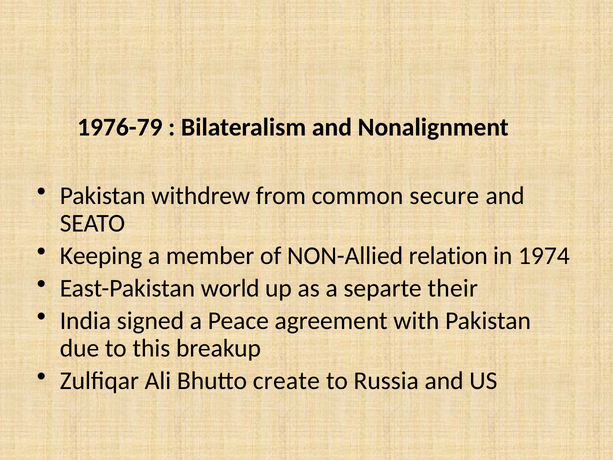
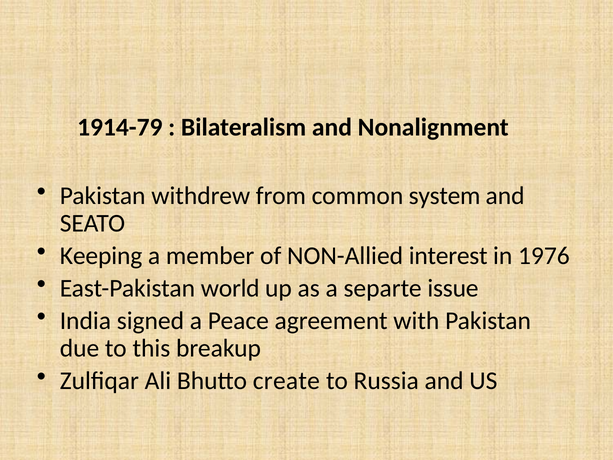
1976-79: 1976-79 -> 1914-79
secure: secure -> system
relation: relation -> interest
1974: 1974 -> 1976
their: their -> issue
